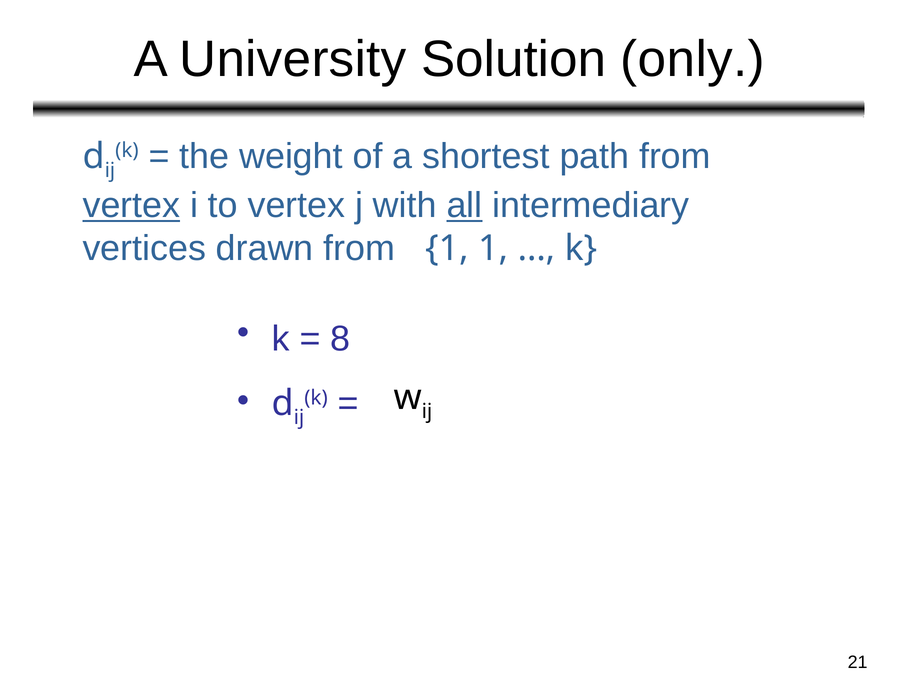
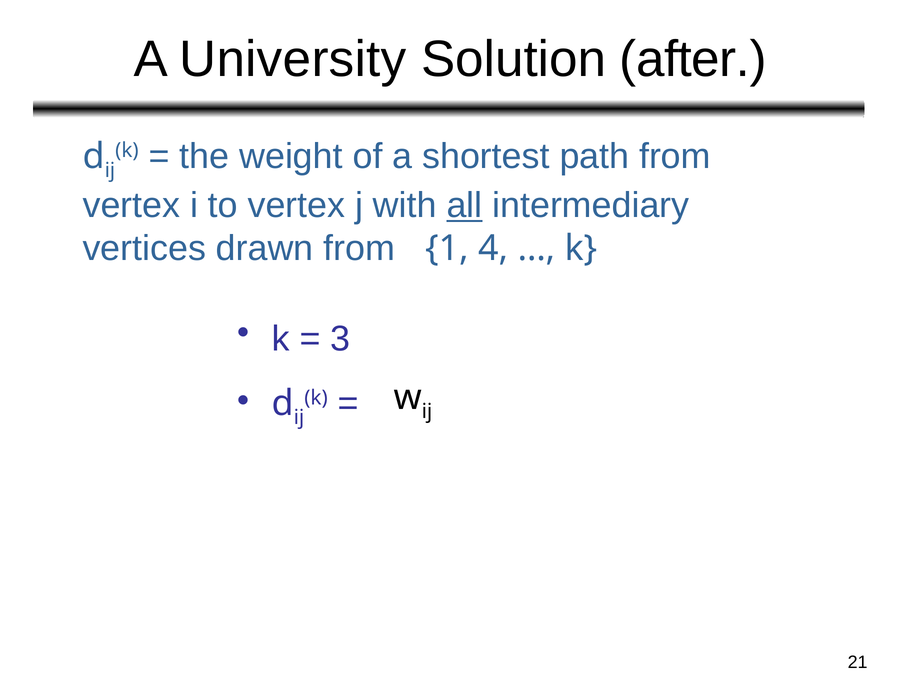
only: only -> after
vertex at (131, 205) underline: present -> none
1 1: 1 -> 4
8: 8 -> 3
